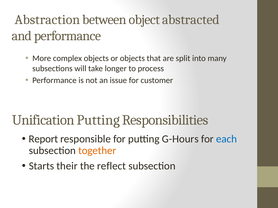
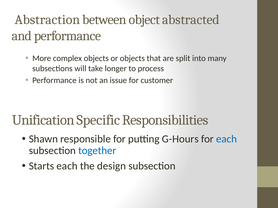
Unification Putting: Putting -> Specific
Report: Report -> Shawn
together colour: orange -> blue
Starts their: their -> each
reflect: reflect -> design
